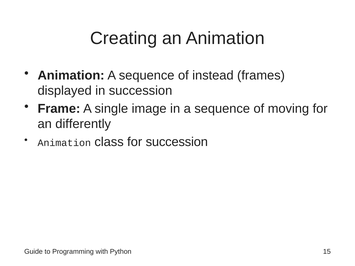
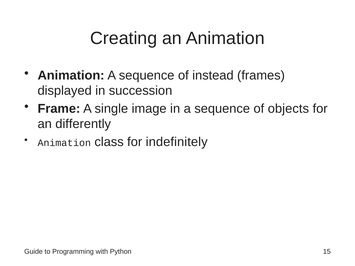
moving: moving -> objects
for succession: succession -> indefinitely
